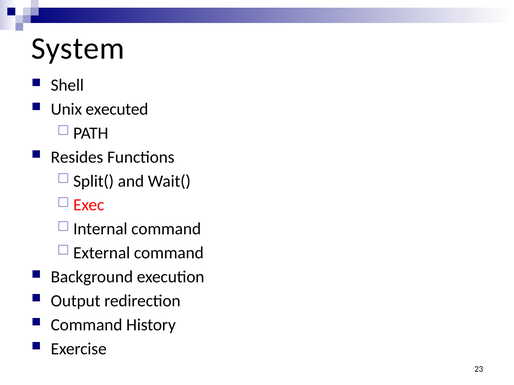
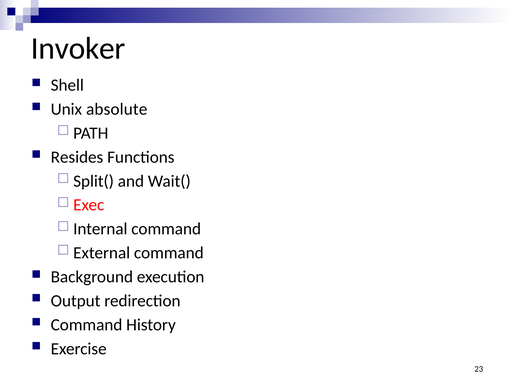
System: System -> Invoker
executed: executed -> absolute
